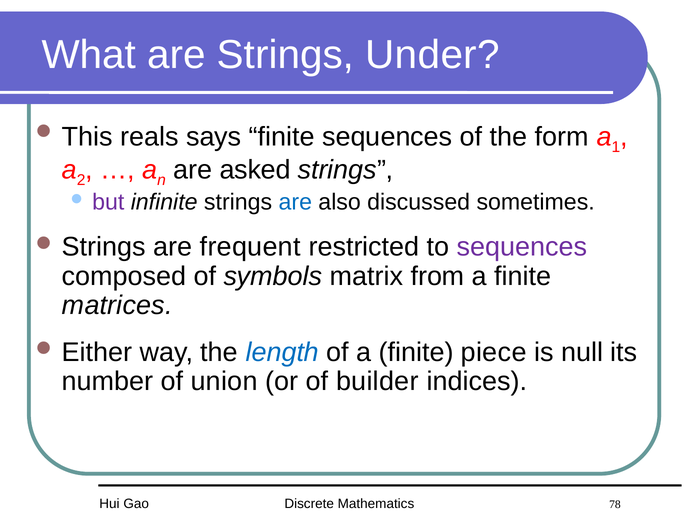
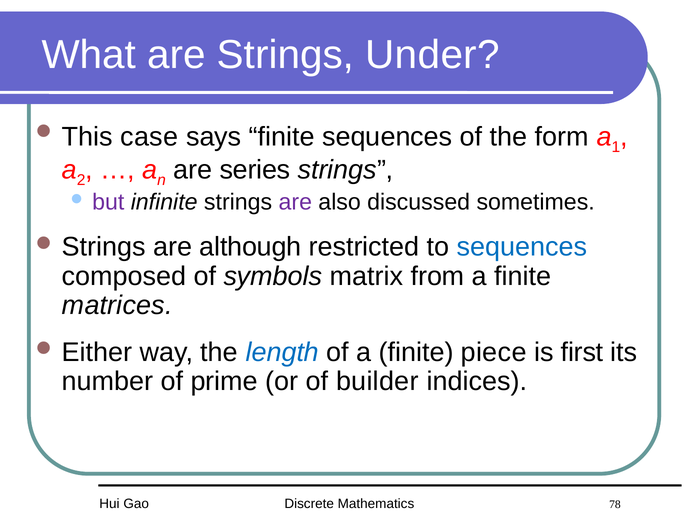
reals: reals -> case
asked: asked -> series
are at (295, 202) colour: blue -> purple
frequent: frequent -> although
sequences at (522, 247) colour: purple -> blue
null: null -> first
union: union -> prime
